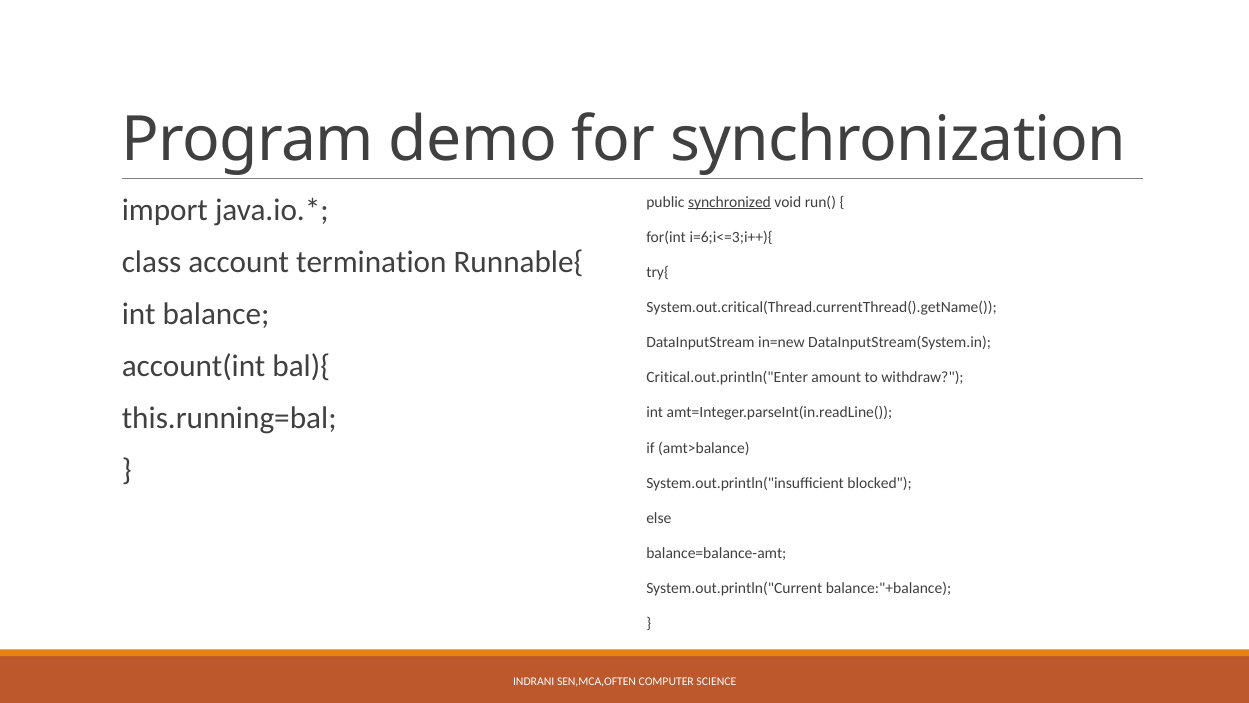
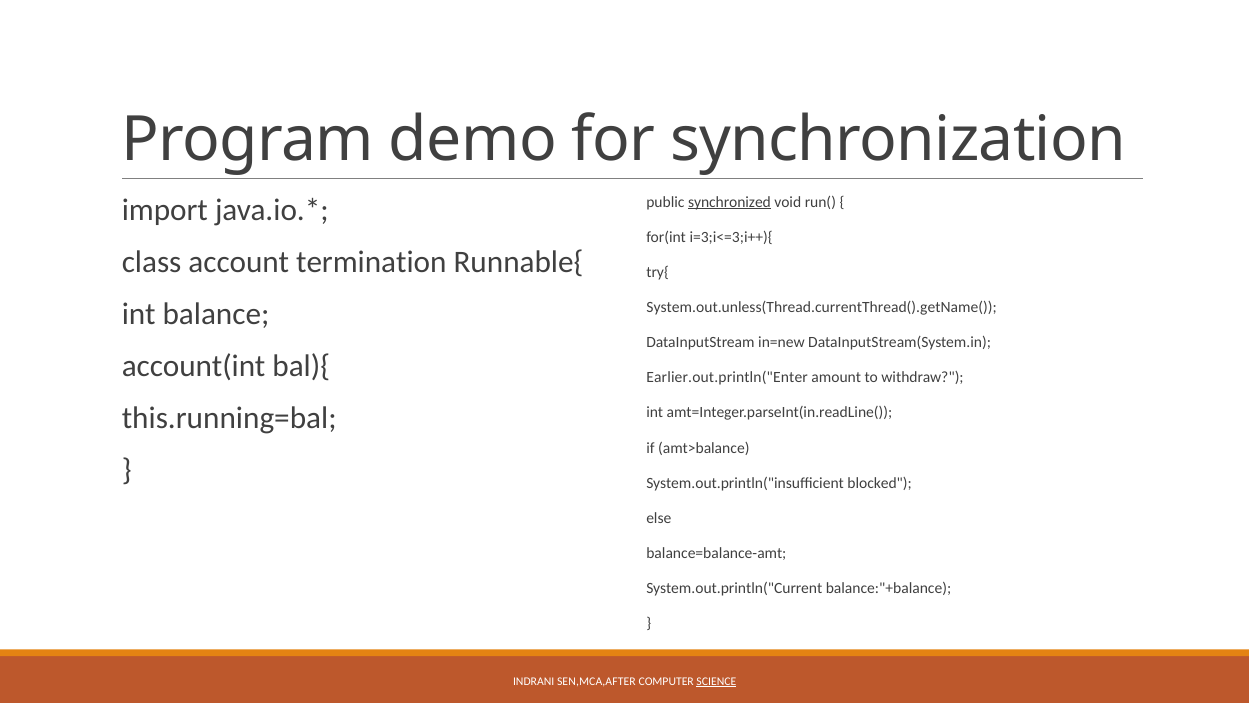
i=6;i<=3;i++){: i=6;i<=3;i++){ -> i=3;i<=3;i++){
System.out.critical(Thread.currentThread().getName(: System.out.critical(Thread.currentThread().getName( -> System.out.unless(Thread.currentThread().getName(
Critical.out.println("Enter: Critical.out.println("Enter -> Earlier.out.println("Enter
SEN,MCA,OFTEN: SEN,MCA,OFTEN -> SEN,MCA,AFTER
SCIENCE underline: none -> present
